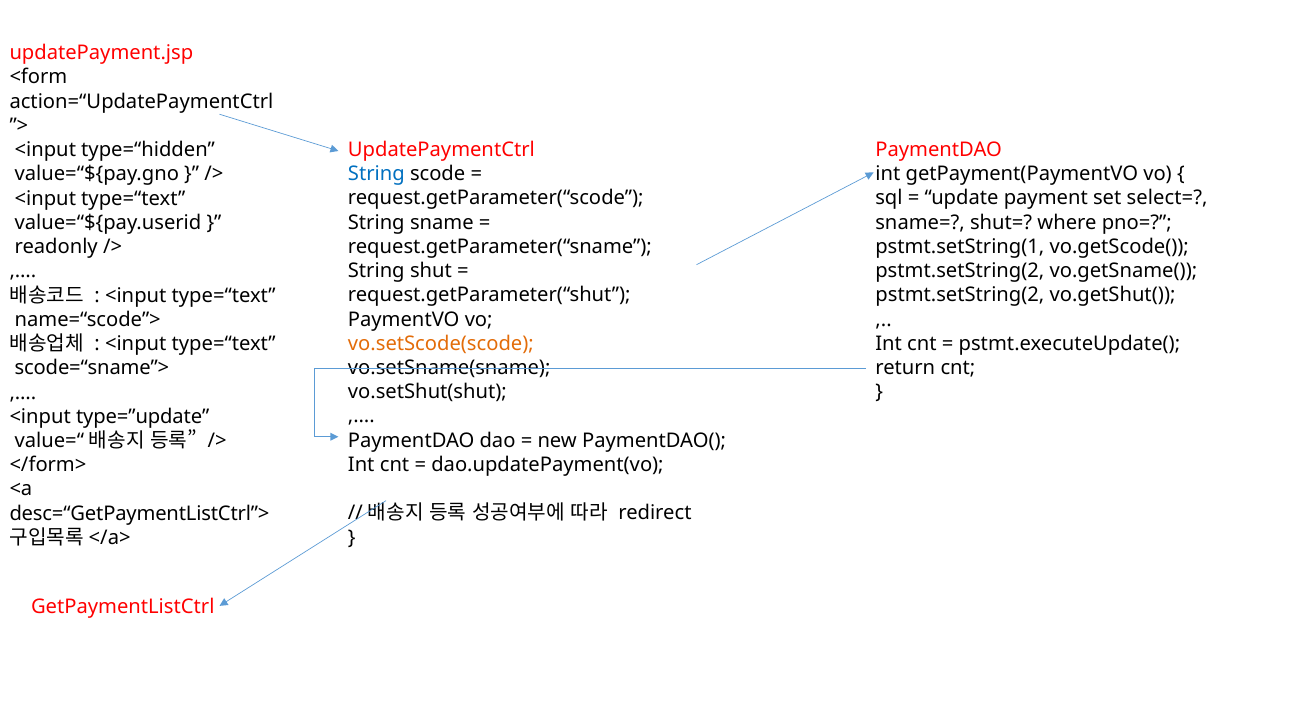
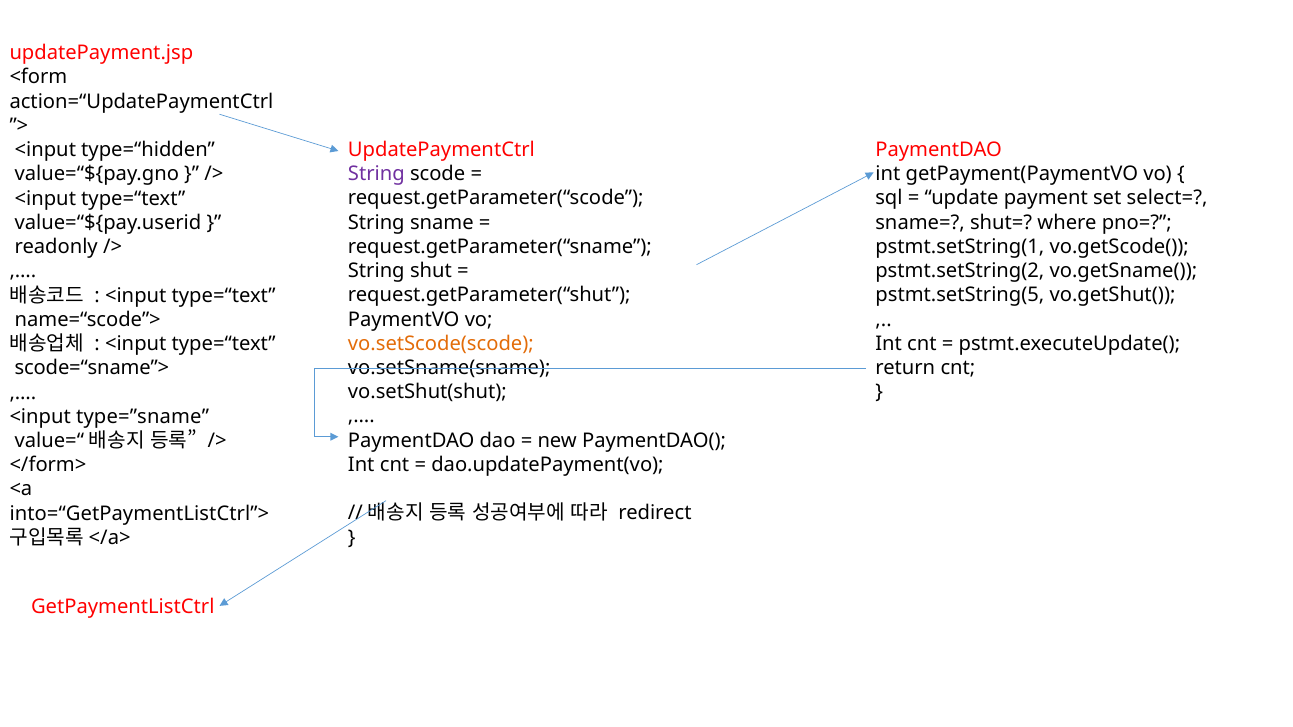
String at (376, 174) colour: blue -> purple
pstmt.setString(2 at (960, 295): pstmt.setString(2 -> pstmt.setString(5
type=”update: type=”update -> type=”sname
desc=“GetPaymentListCtrl”>: desc=“GetPaymentListCtrl”> -> into=“GetPaymentListCtrl”>
